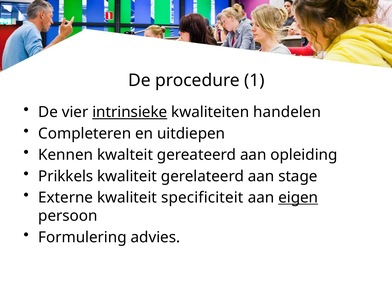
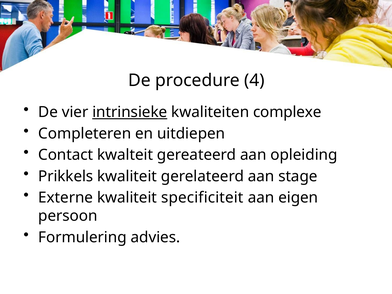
1: 1 -> 4
handelen: handelen -> complexe
Kennen: Kennen -> Contact
eigen underline: present -> none
